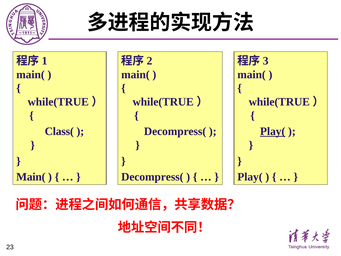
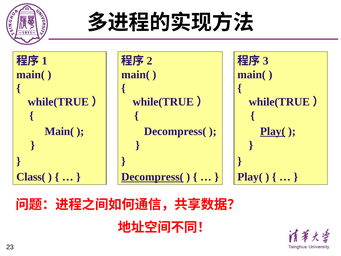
Class( at (59, 131): Class( -> Main(
Main( at (31, 177): Main( -> Class(
Decompress( at (152, 177) underline: none -> present
